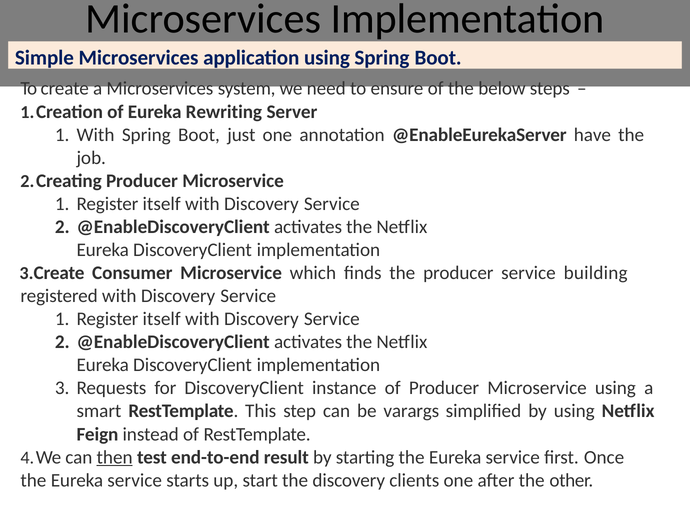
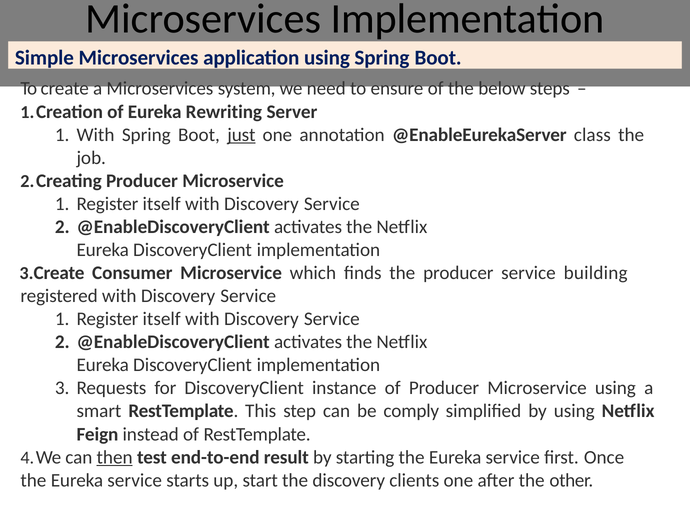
just underline: none -> present
have: have -> class
varargs: varargs -> comply
